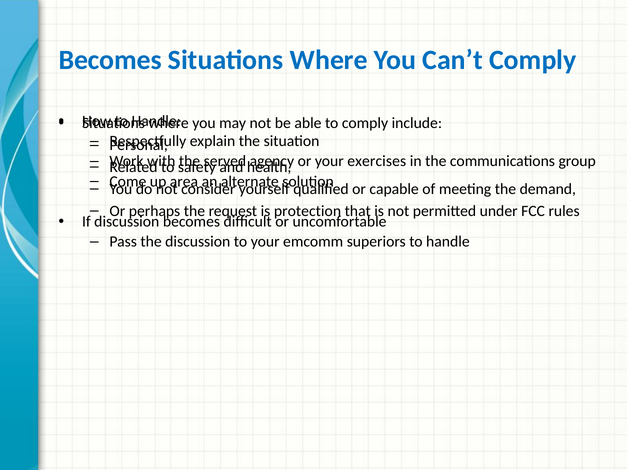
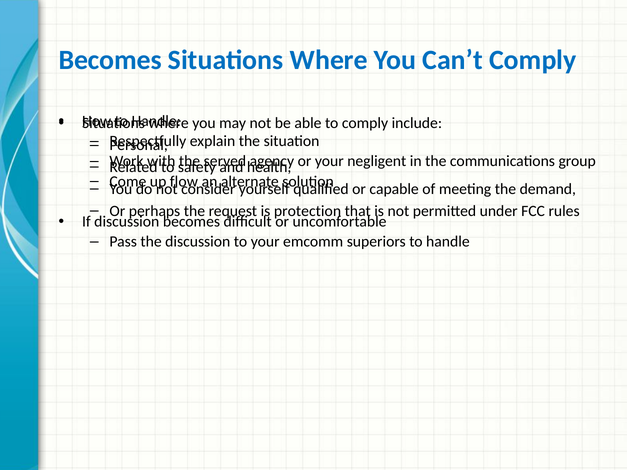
exercises: exercises -> negligent
area: area -> flow
